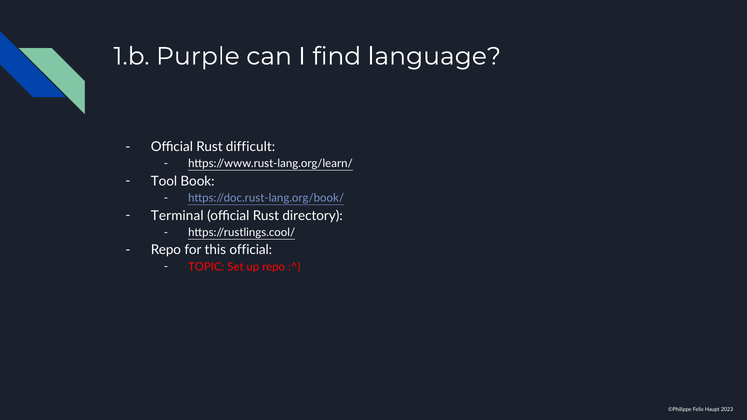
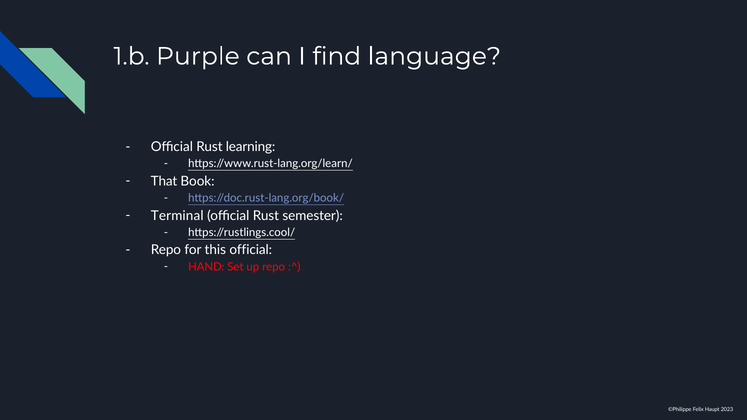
difficult: difficult -> learning
Tool: Tool -> That
directory: directory -> semester
TOPIC: TOPIC -> HAND
